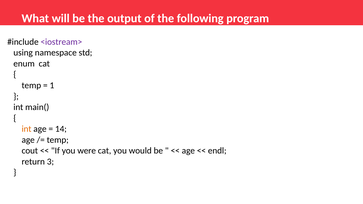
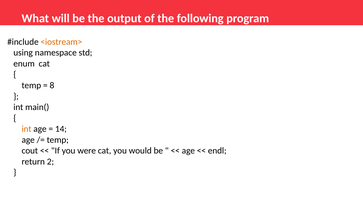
<iostream> colour: purple -> orange
1: 1 -> 8
3: 3 -> 2
